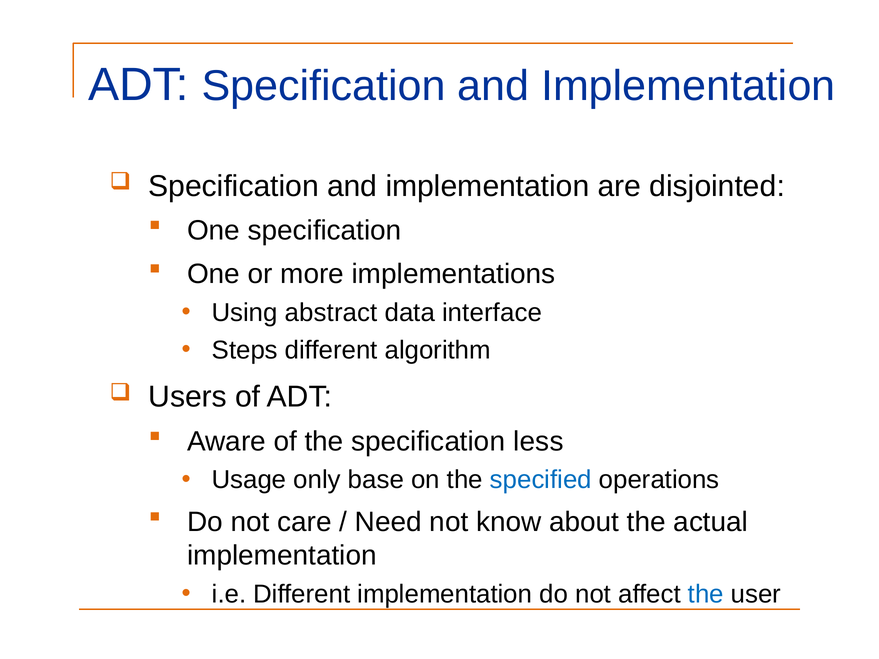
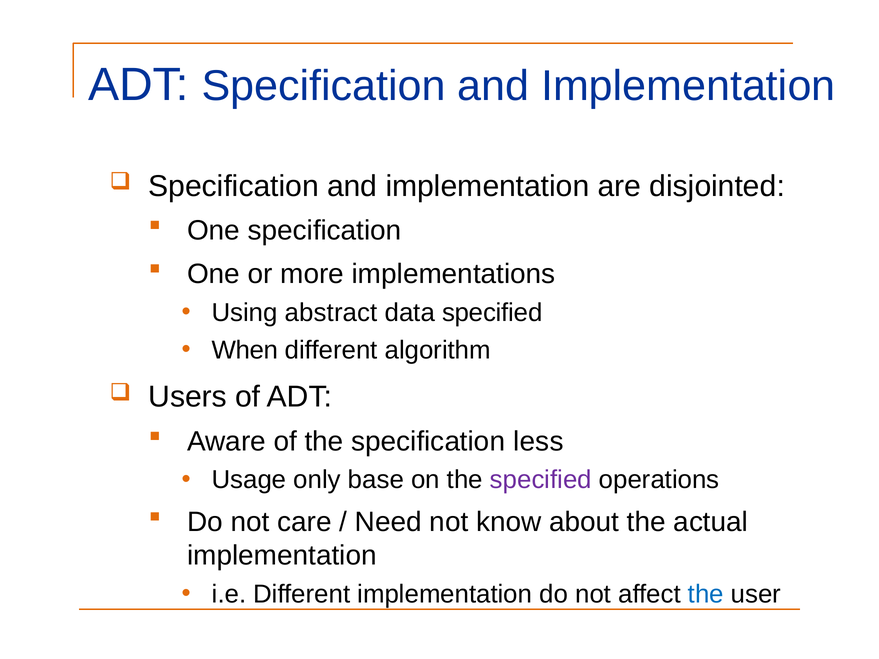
data interface: interface -> specified
Steps: Steps -> When
specified at (541, 480) colour: blue -> purple
